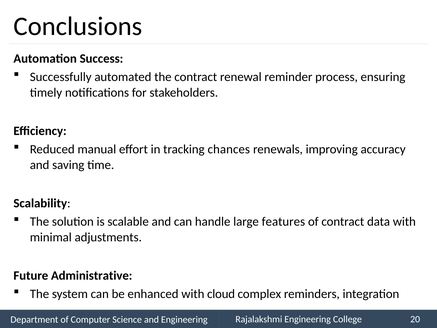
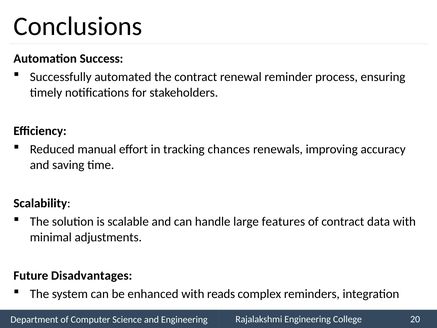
Administrative: Administrative -> Disadvantages
cloud: cloud -> reads
